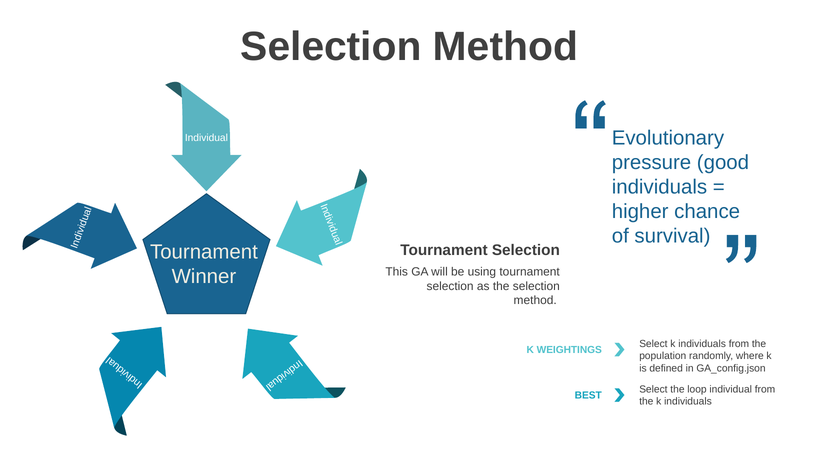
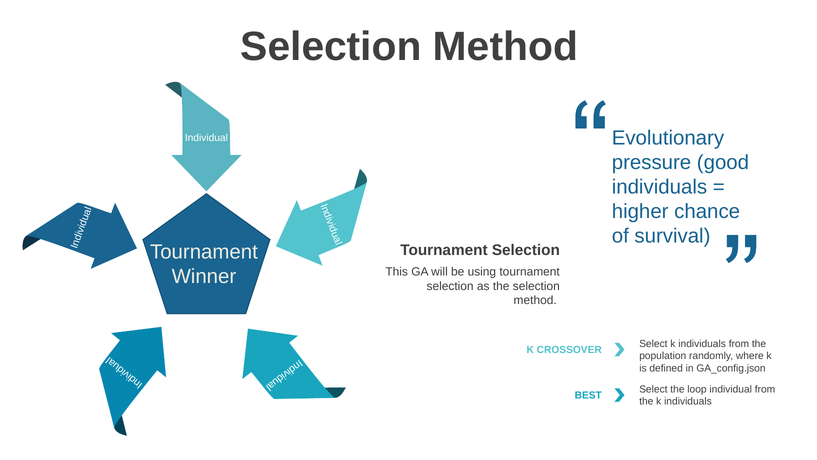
WEIGHTINGS: WEIGHTINGS -> CROSSOVER
